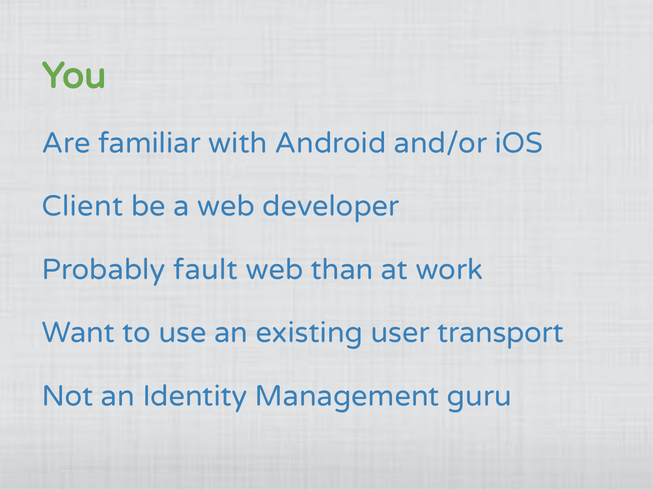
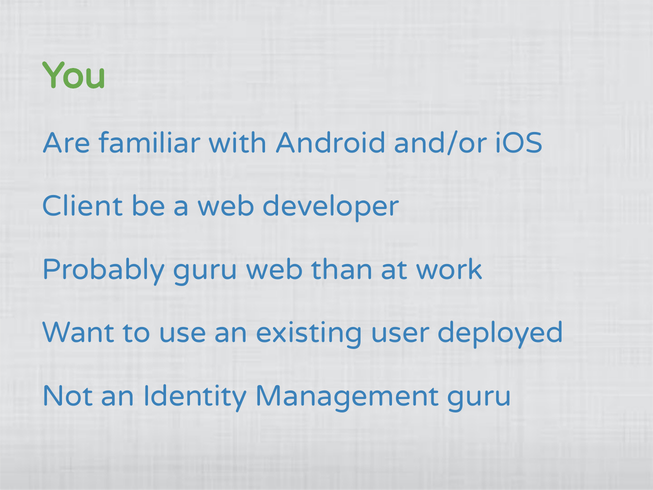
Probably fault: fault -> guru
transport: transport -> deployed
